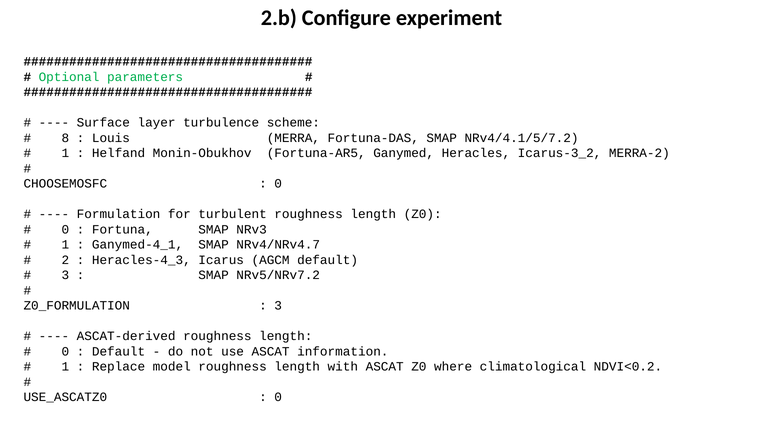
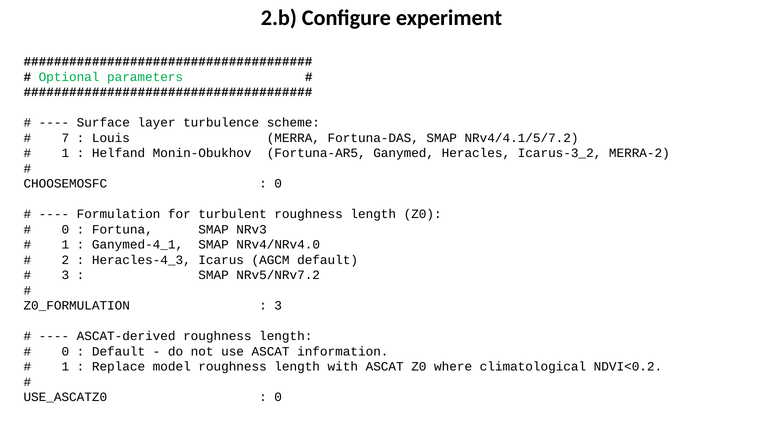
8: 8 -> 7
NRv4/NRv4.7: NRv4/NRv4.7 -> NRv4/NRv4.0
